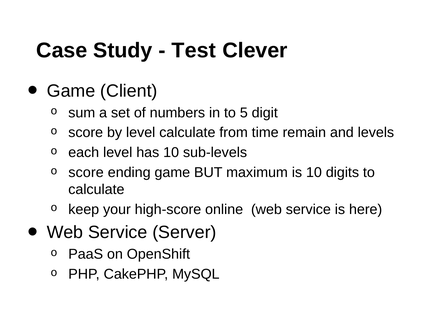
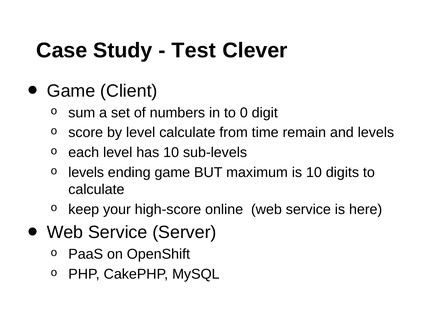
5: 5 -> 0
score at (86, 172): score -> levels
